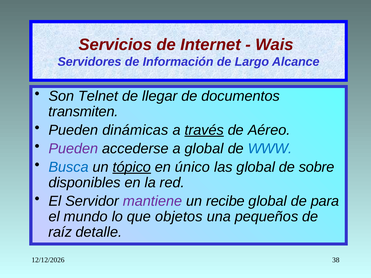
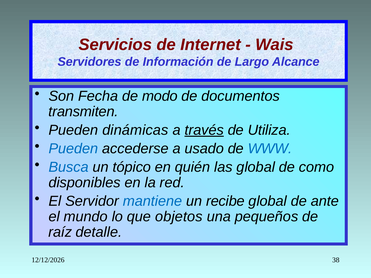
Telnet: Telnet -> Fecha
llegar: llegar -> modo
Aéreo: Aéreo -> Utiliza
Pueden at (73, 149) colour: purple -> blue
a global: global -> usado
tópico underline: present -> none
único: único -> quién
sobre: sobre -> como
mantiene colour: purple -> blue
para: para -> ante
